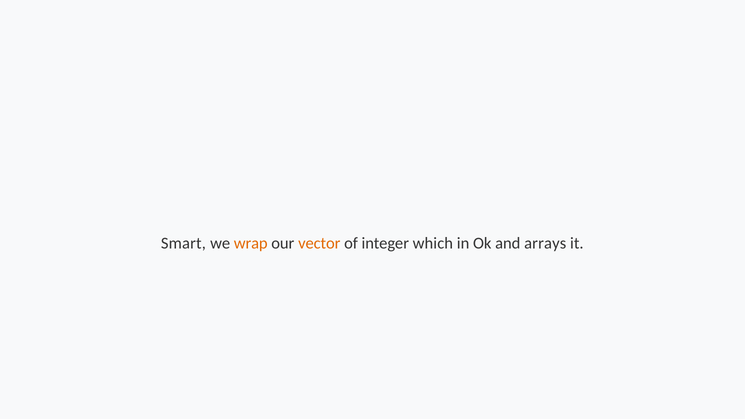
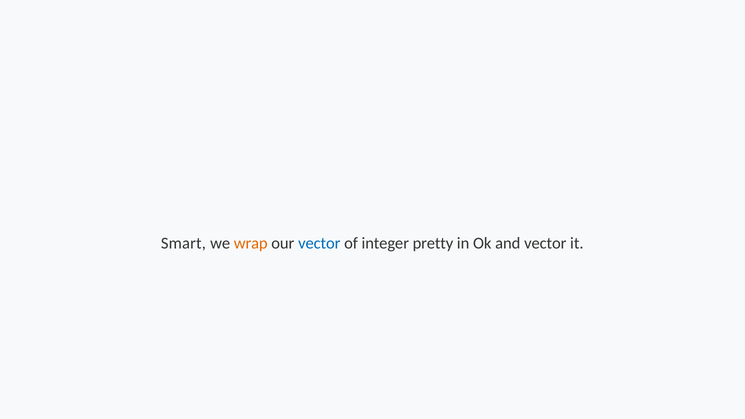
vector at (319, 243) colour: orange -> blue
which: which -> pretty
and arrays: arrays -> vector
